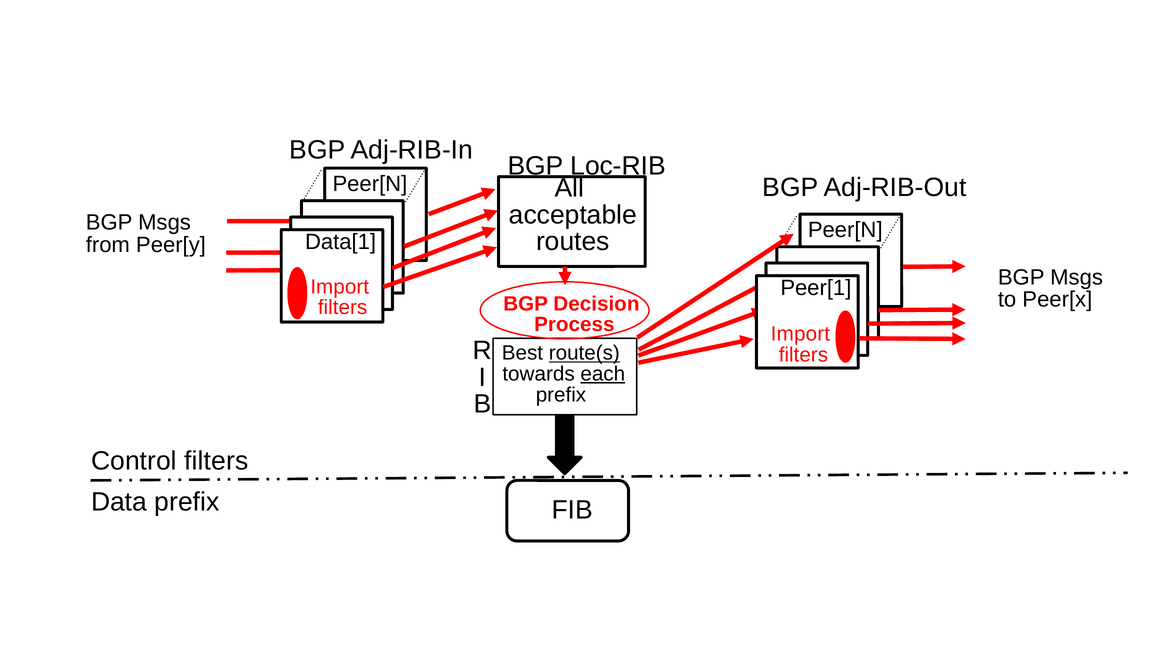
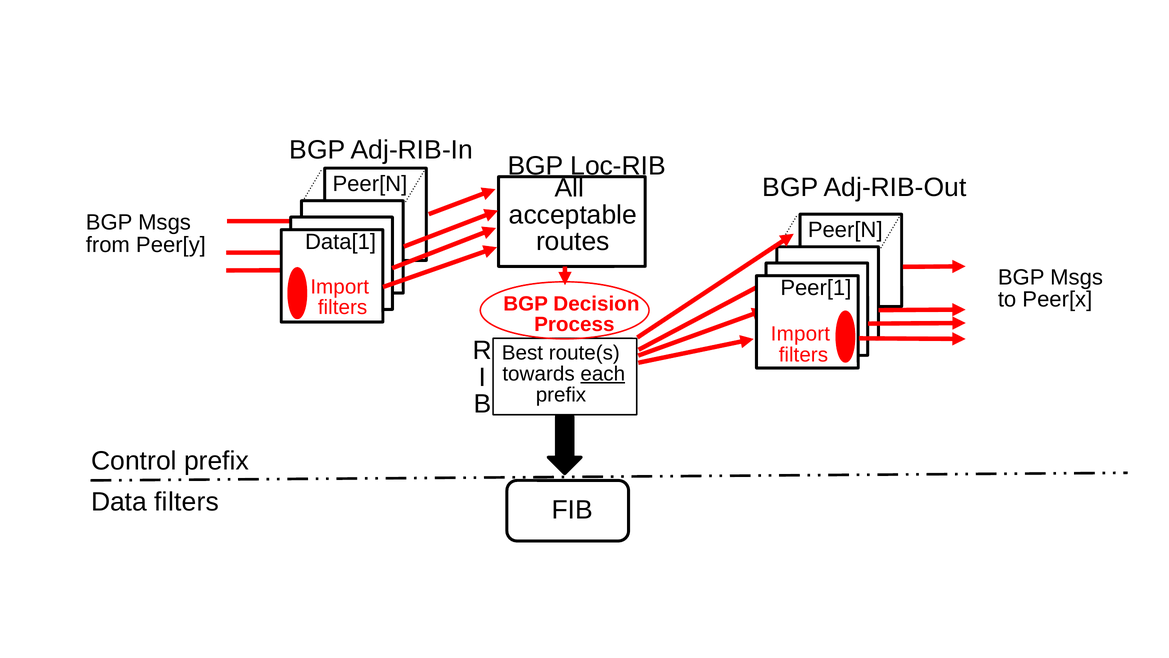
route(s underline: present -> none
Control filters: filters -> prefix
Data prefix: prefix -> filters
